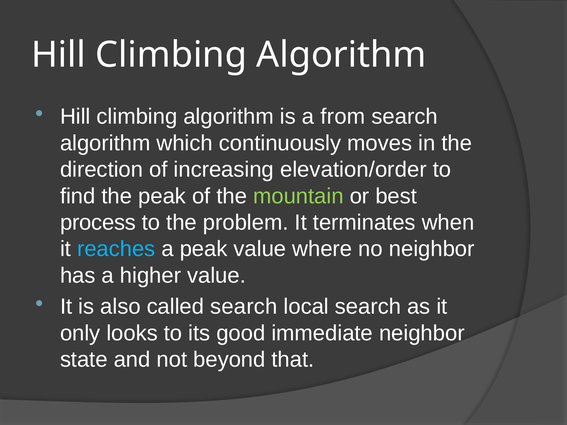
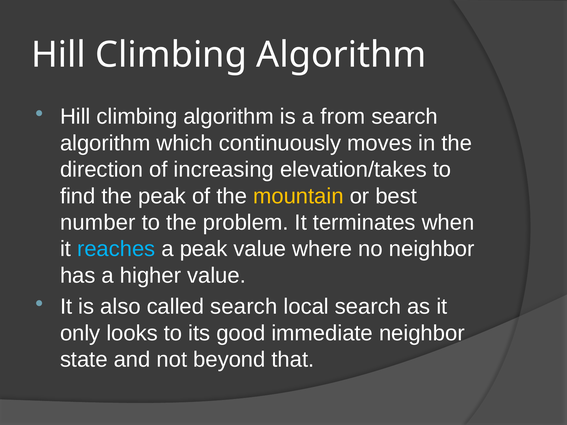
elevation/order: elevation/order -> elevation/takes
mountain colour: light green -> yellow
process: process -> number
